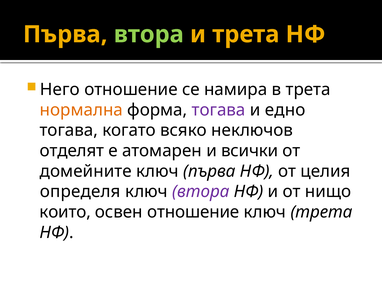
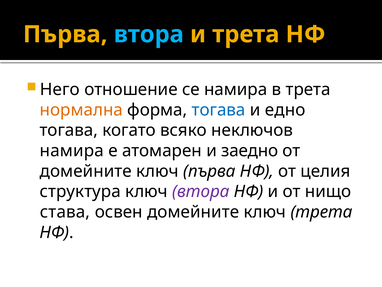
втора at (149, 34) colour: light green -> light blue
тогава at (219, 110) colour: purple -> blue
отделят at (72, 150): отделят -> намира
всички: всички -> заедно
определя: определя -> структура
които: които -> става
освен отношение: отношение -> домейните
